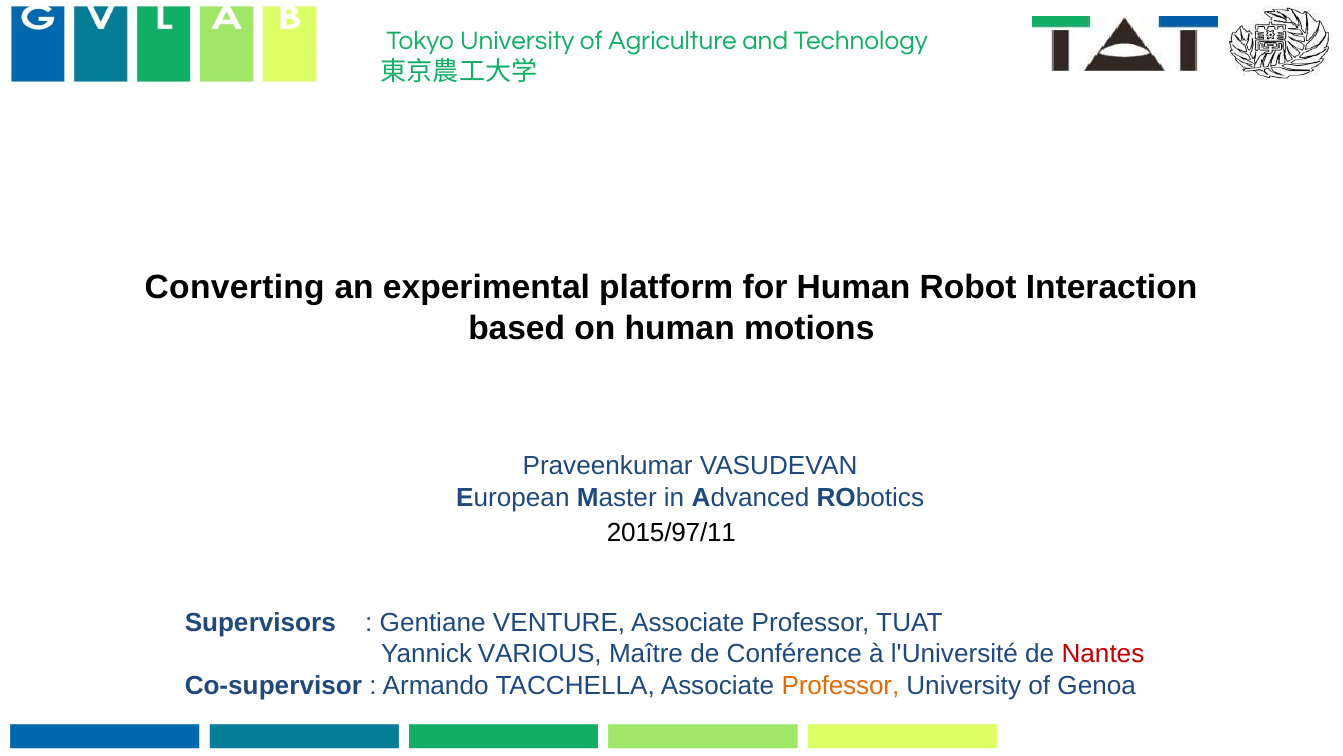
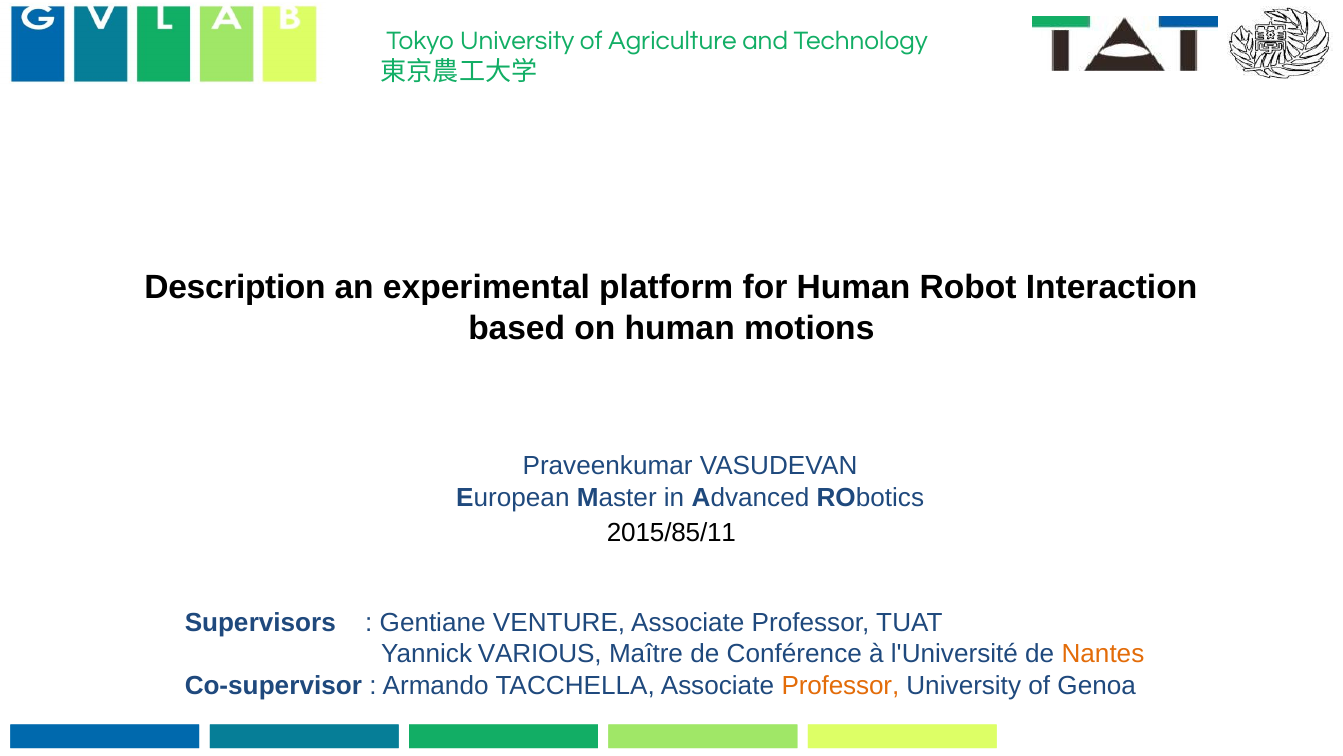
Converting: Converting -> Description
2015/97/11: 2015/97/11 -> 2015/85/11
Nantes colour: red -> orange
